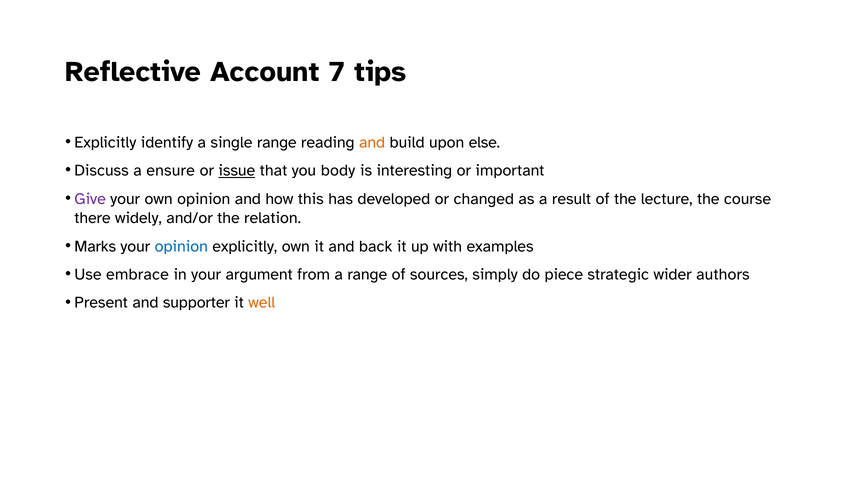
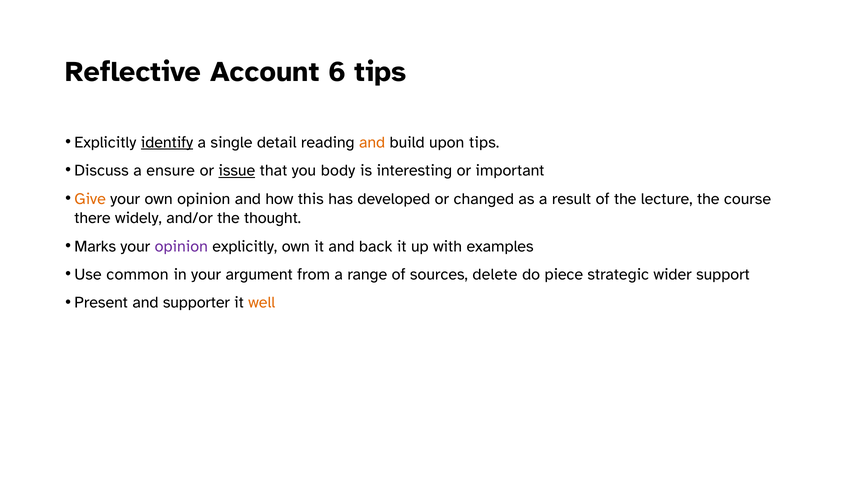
7: 7 -> 6
identify underline: none -> present
single range: range -> detail
upon else: else -> tips
Give colour: purple -> orange
relation: relation -> thought
opinion at (181, 246) colour: blue -> purple
embrace: embrace -> common
simply: simply -> delete
authors: authors -> support
